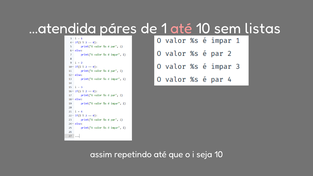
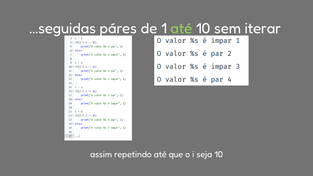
...atendida: ...atendida -> ...seguidas
até at (181, 28) colour: pink -> light green
listas: listas -> iterar
